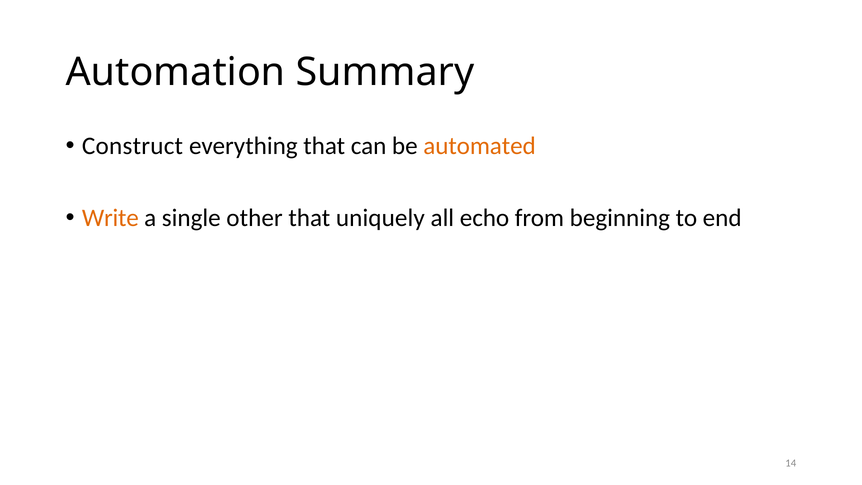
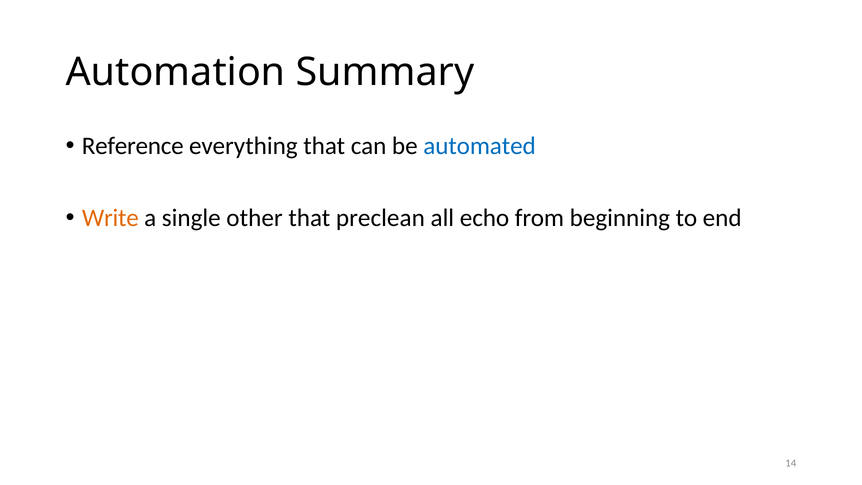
Construct: Construct -> Reference
automated colour: orange -> blue
uniquely: uniquely -> preclean
